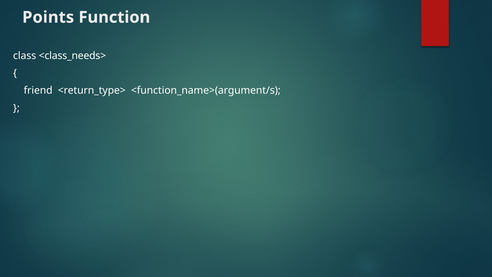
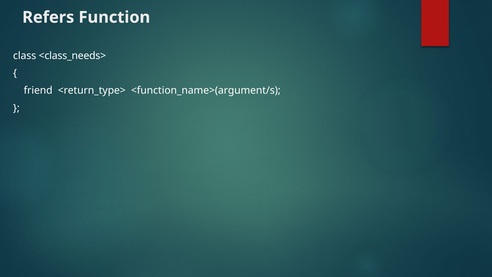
Points: Points -> Refers
